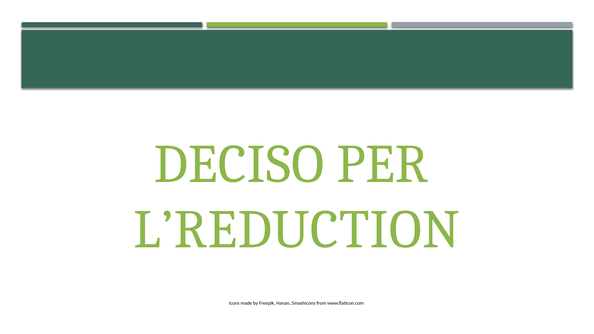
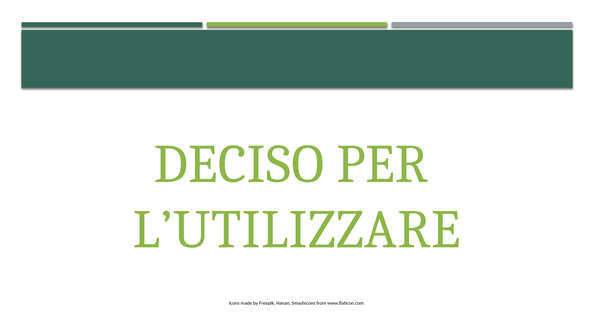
L’REDUCTION: L’REDUCTION -> L’UTILIZZARE
